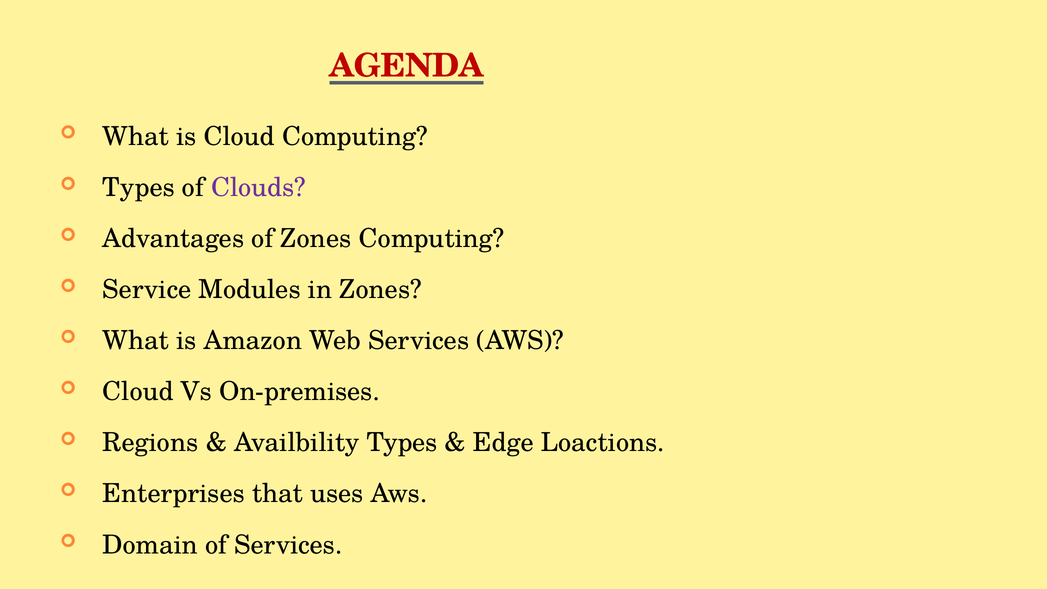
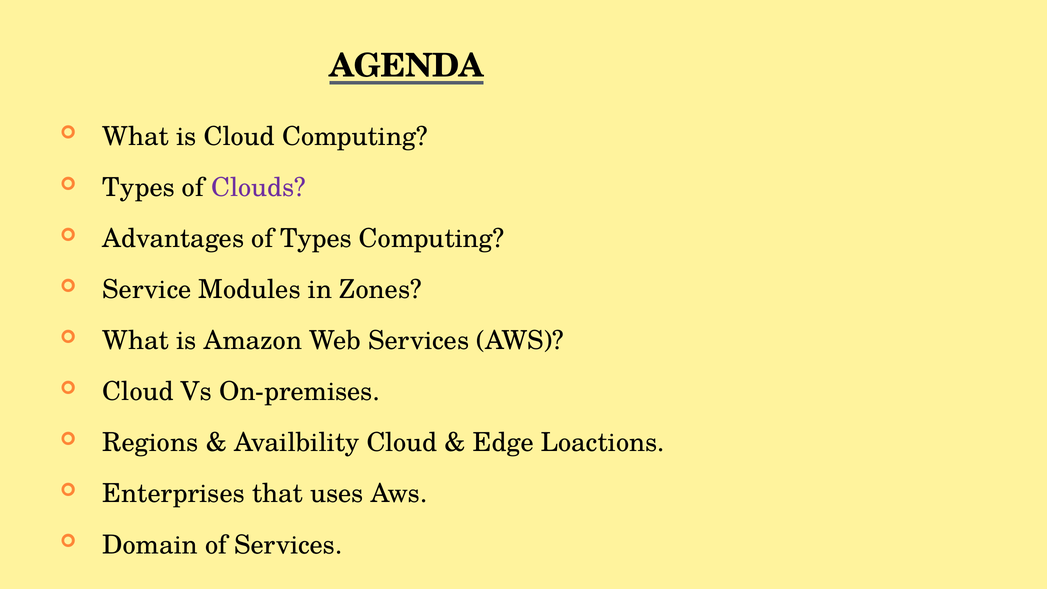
AGENDA colour: red -> black
of Zones: Zones -> Types
Availbility Types: Types -> Cloud
